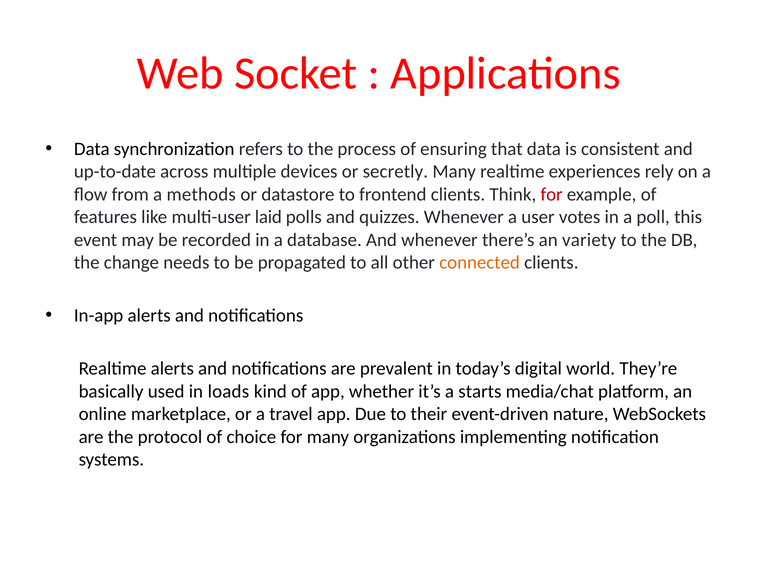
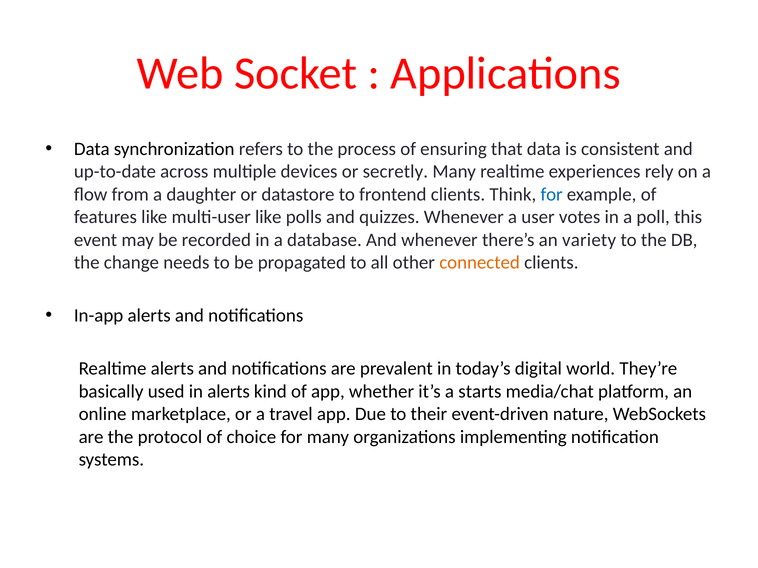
methods: methods -> daughter
for at (552, 195) colour: red -> blue
multi-user laid: laid -> like
in loads: loads -> alerts
